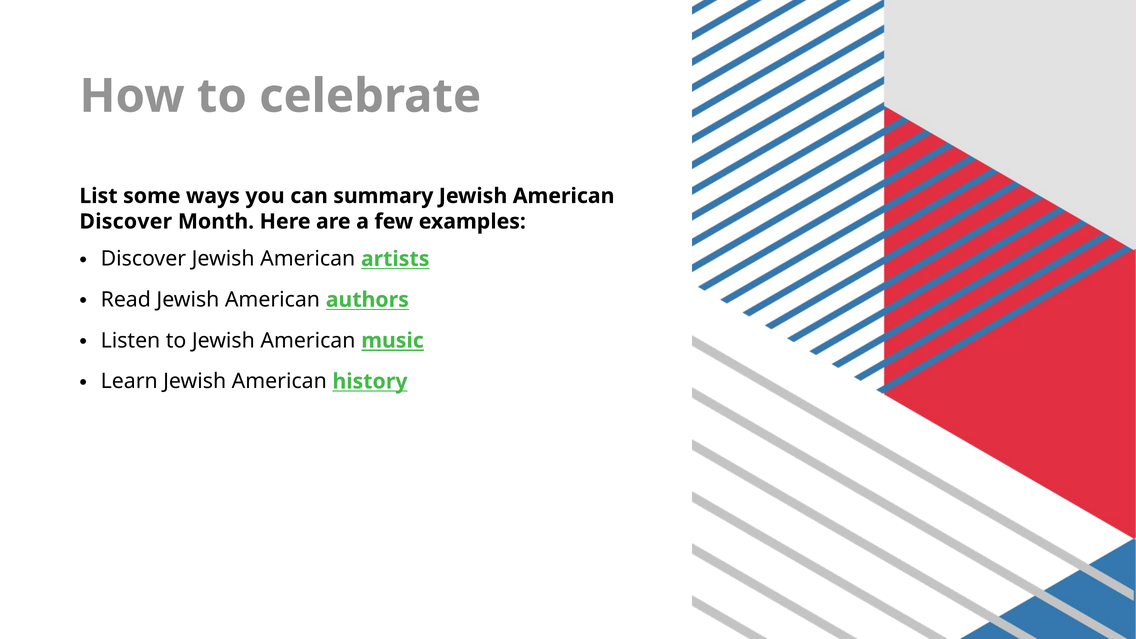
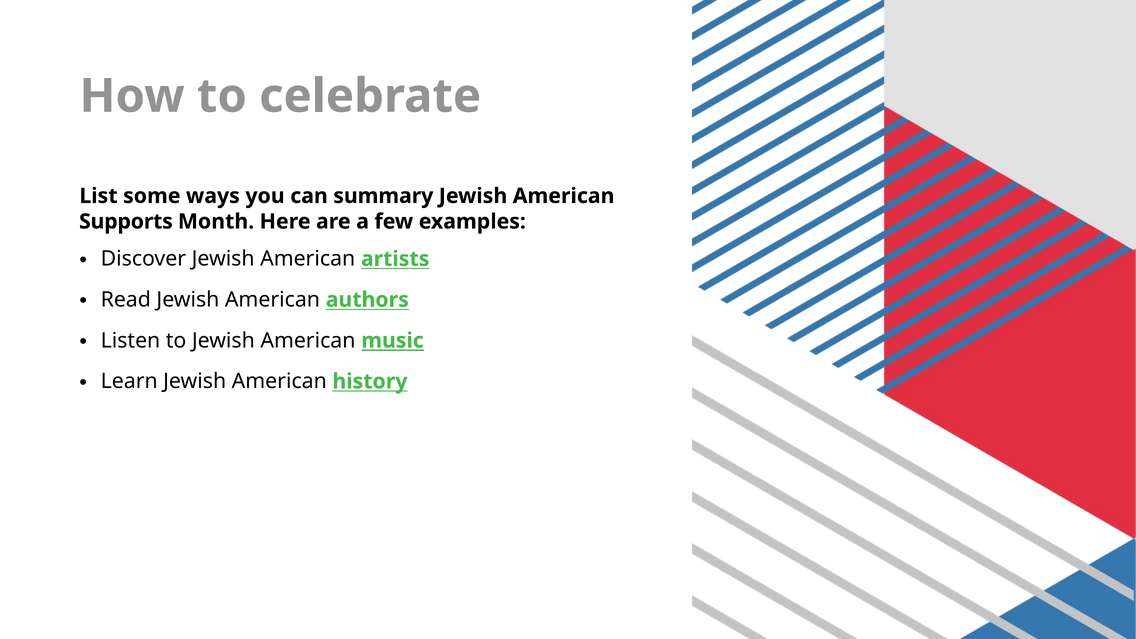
Discover at (126, 222): Discover -> Supports
